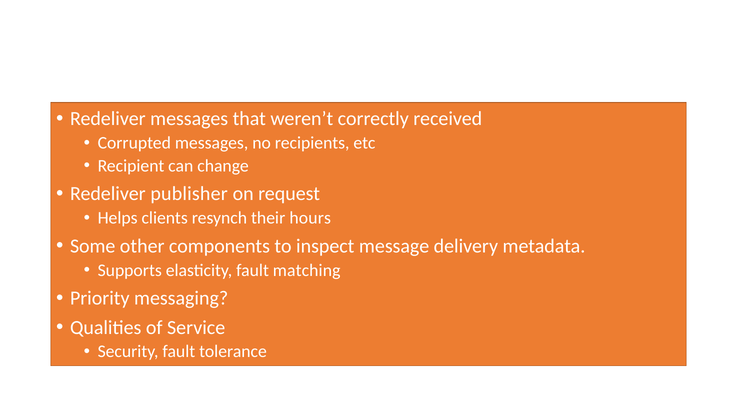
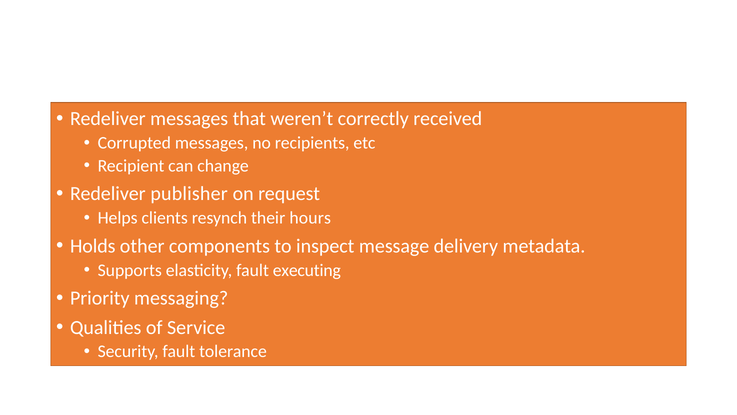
Some: Some -> Holds
matching: matching -> executing
